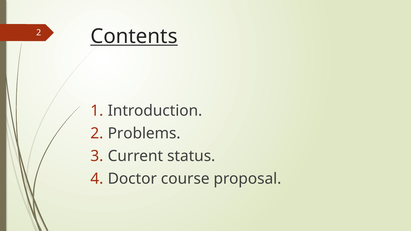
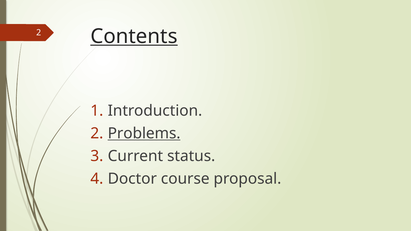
Problems underline: none -> present
